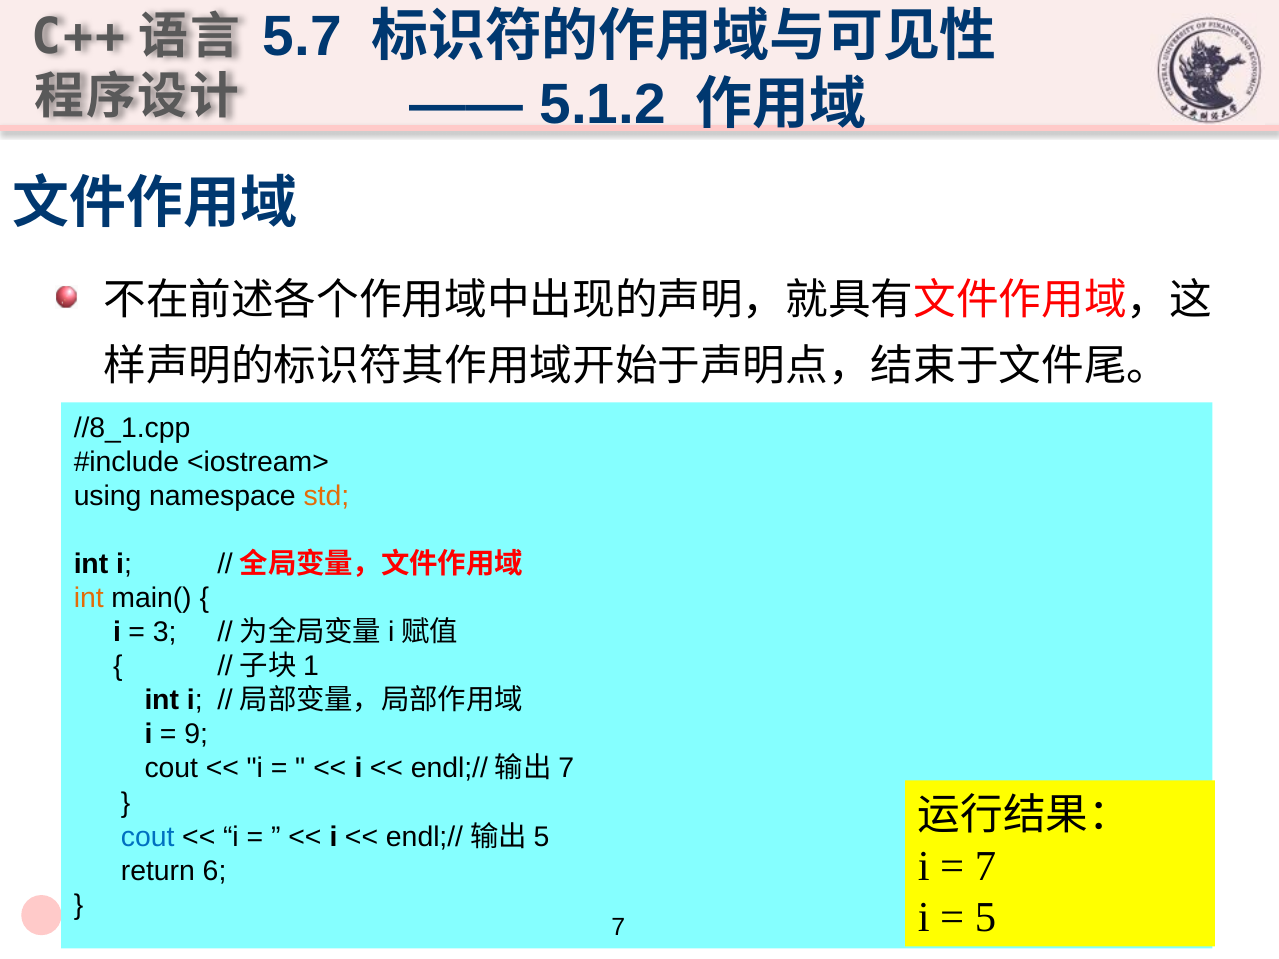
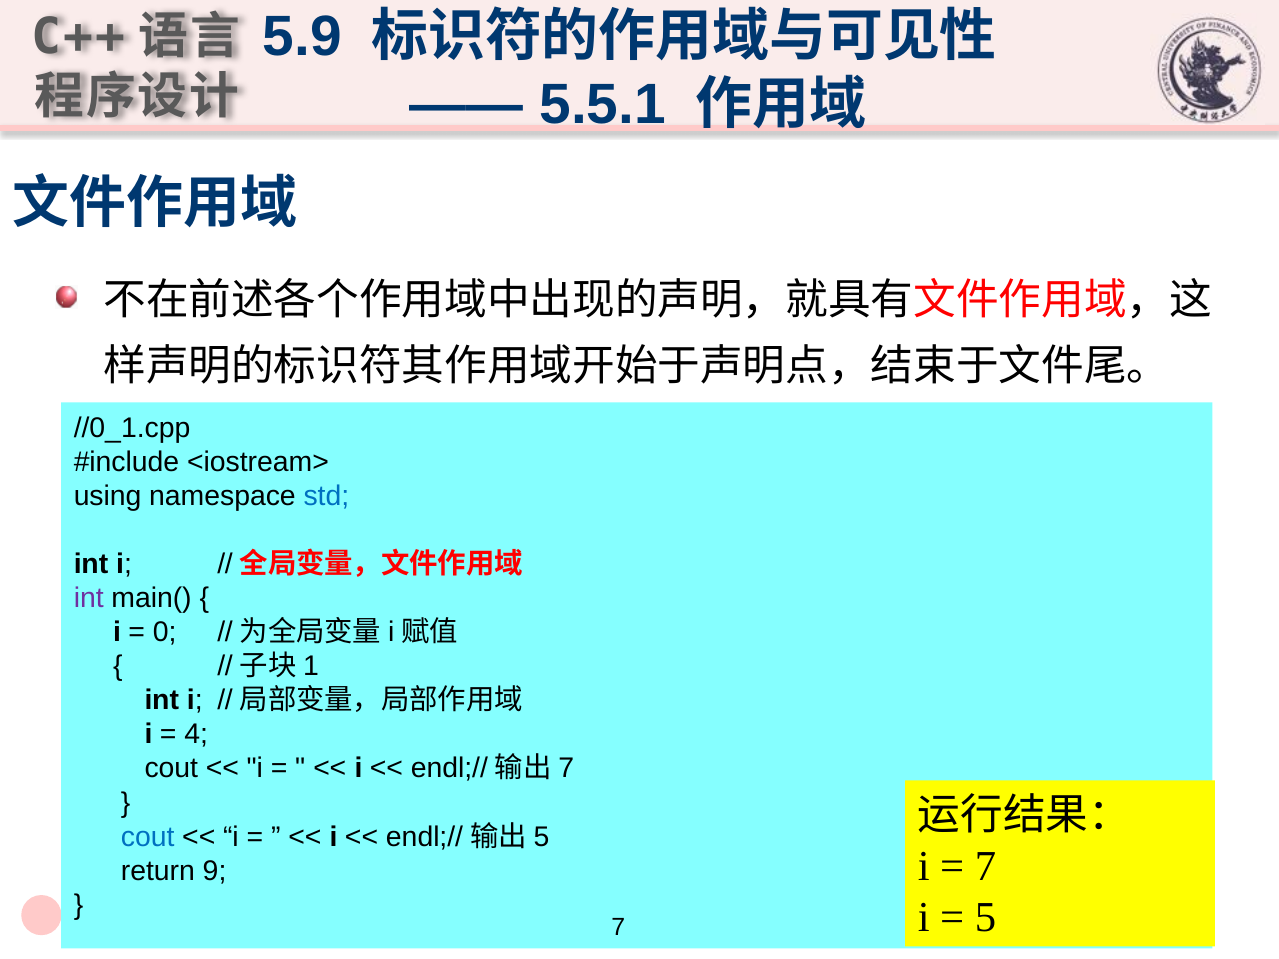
5.7: 5.7 -> 5.9
5.1.2: 5.1.2 -> 5.5.1
//8_1.cpp: //8_1.cpp -> //0_1.cpp
std colour: orange -> blue
int at (89, 598) colour: orange -> purple
3: 3 -> 0
9: 9 -> 4
6: 6 -> 9
